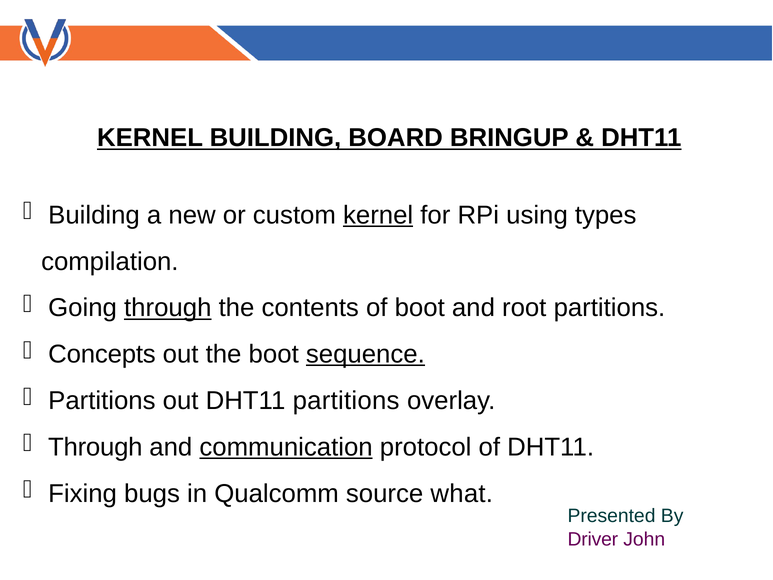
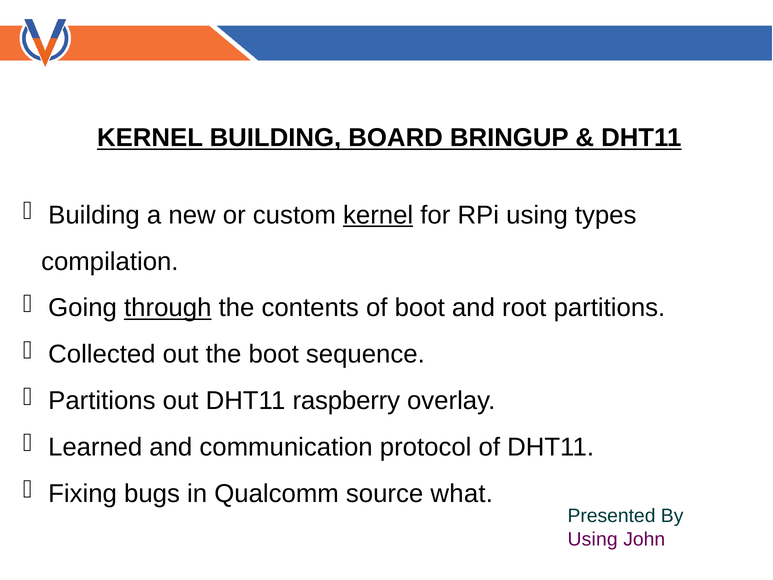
Concepts: Concepts -> Collected
sequence underline: present -> none
DHT11 partitions: partitions -> raspberry
Through at (95, 447): Through -> Learned
communication underline: present -> none
Driver at (593, 539): Driver -> Using
